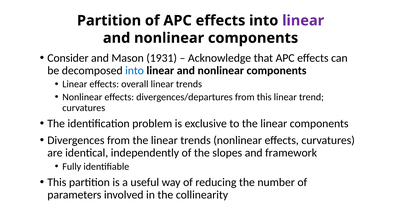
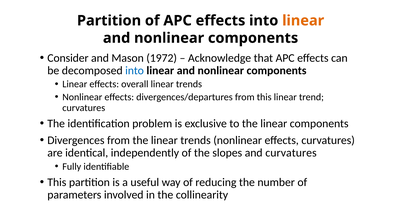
linear at (303, 21) colour: purple -> orange
1931: 1931 -> 1972
and framework: framework -> curvatures
